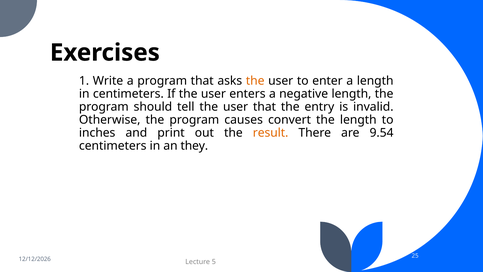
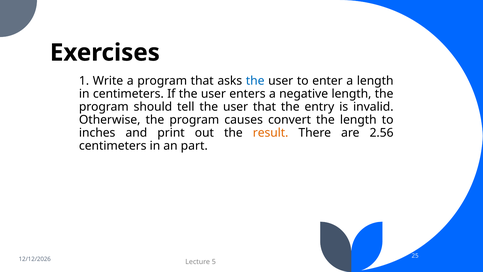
the at (255, 81) colour: orange -> blue
9.54: 9.54 -> 2.56
they: they -> part
